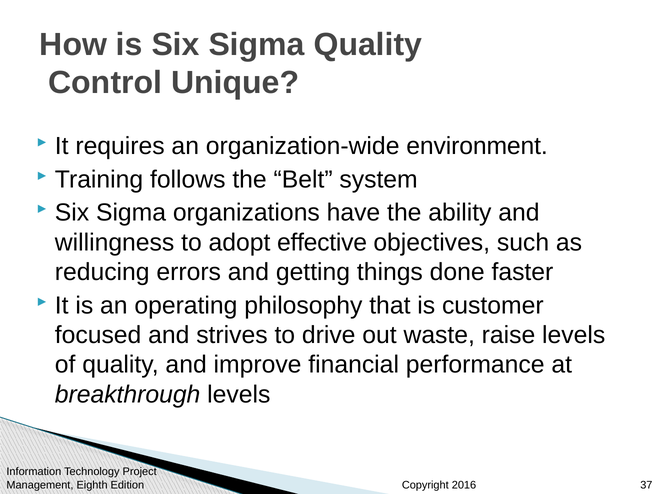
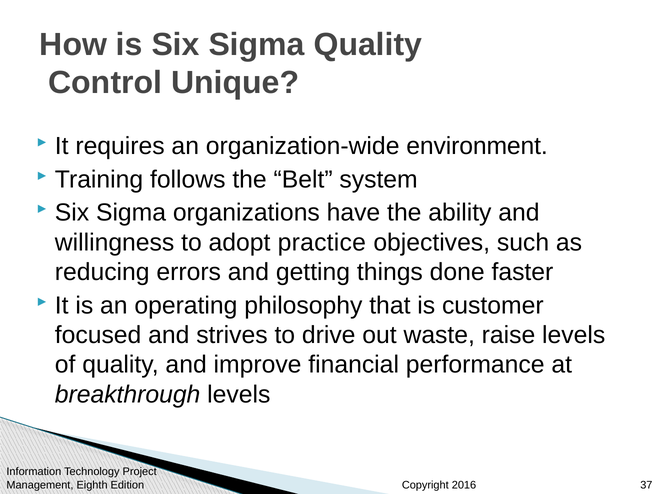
effective: effective -> practice
